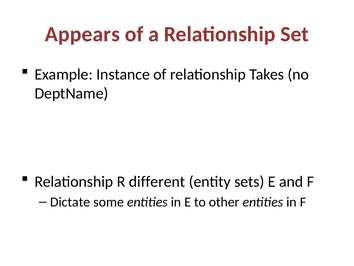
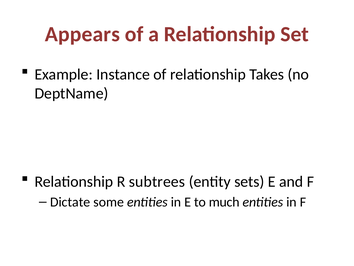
different: different -> subtrees
other: other -> much
